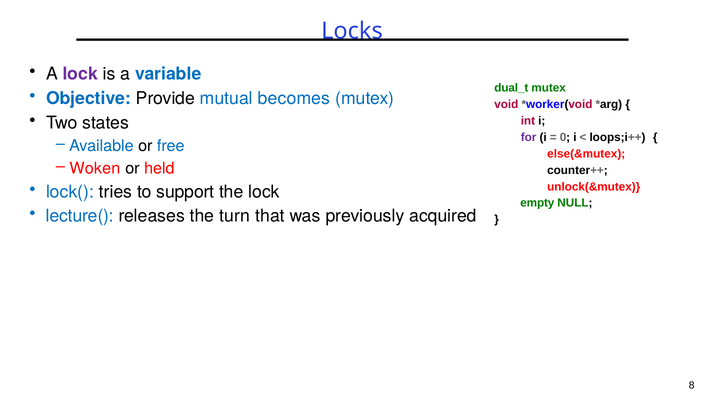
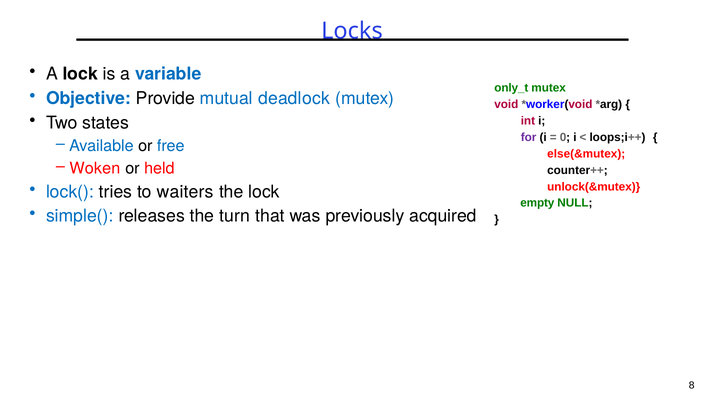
lock at (80, 74) colour: purple -> black
dual_t: dual_t -> only_t
becomes: becomes -> deadlock
support: support -> waiters
lecture(: lecture( -> simple(
